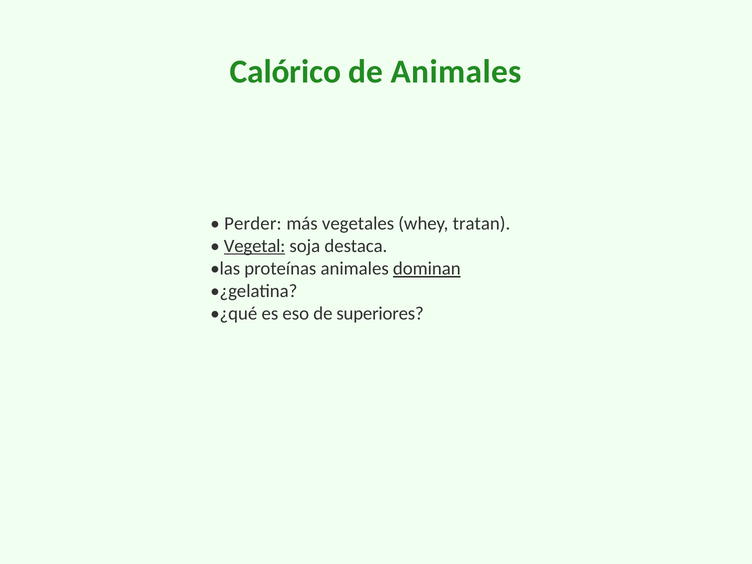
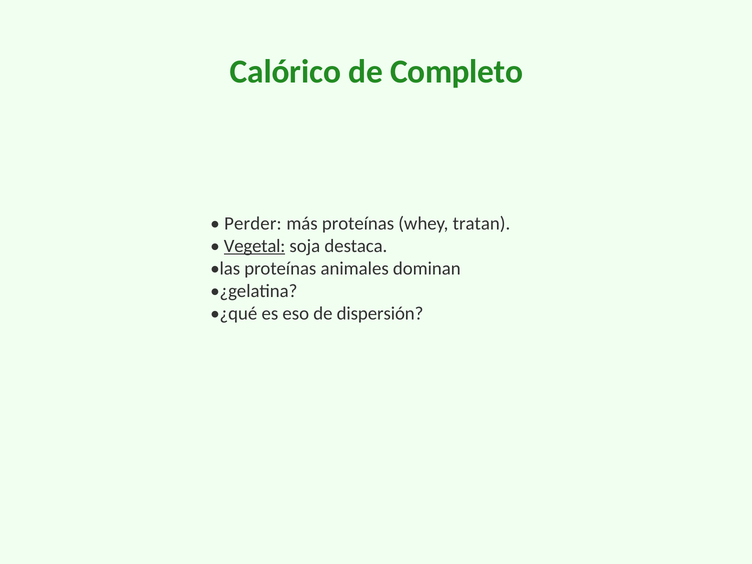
de Animales: Animales -> Completo
más vegetales: vegetales -> proteínas
dominan underline: present -> none
superiores: superiores -> dispersión
